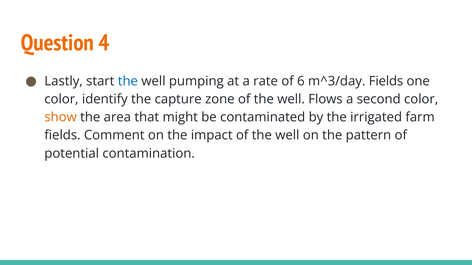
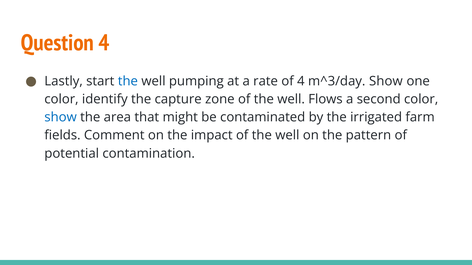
of 6: 6 -> 4
m^3/day Fields: Fields -> Show
show at (61, 117) colour: orange -> blue
